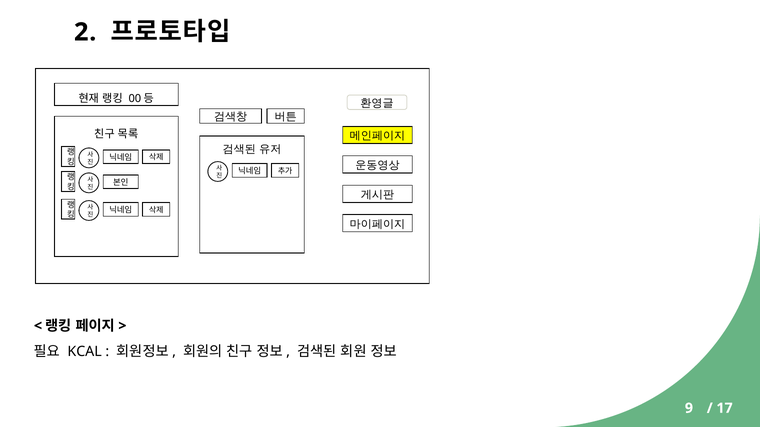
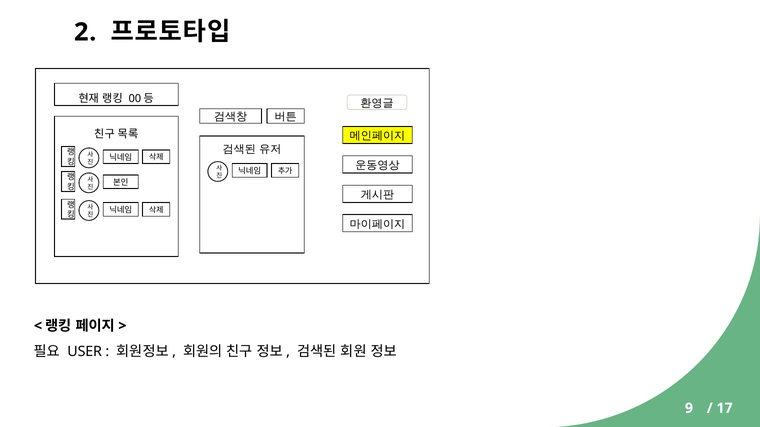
KCAL: KCAL -> USER
